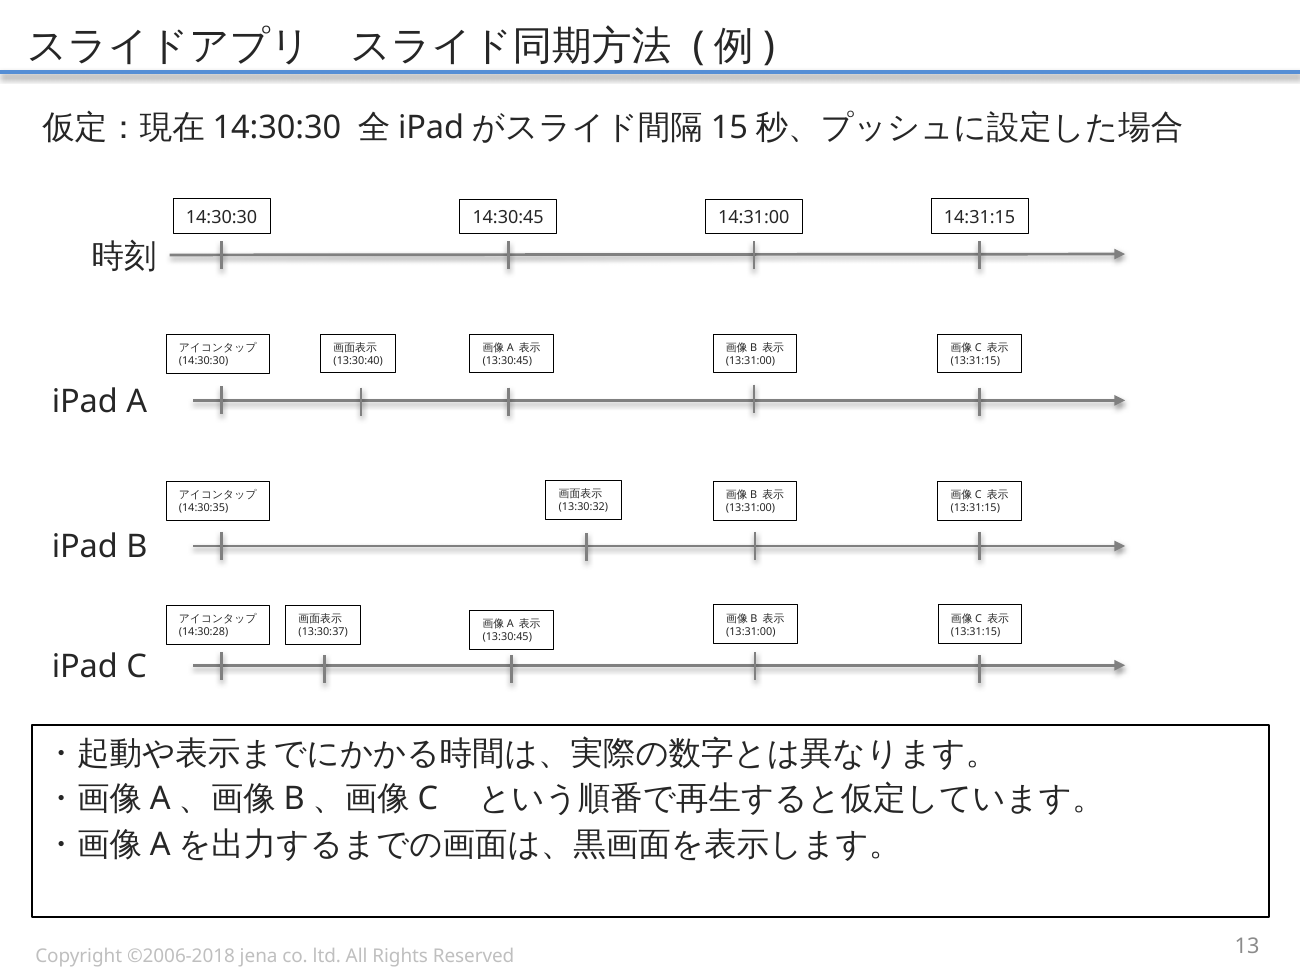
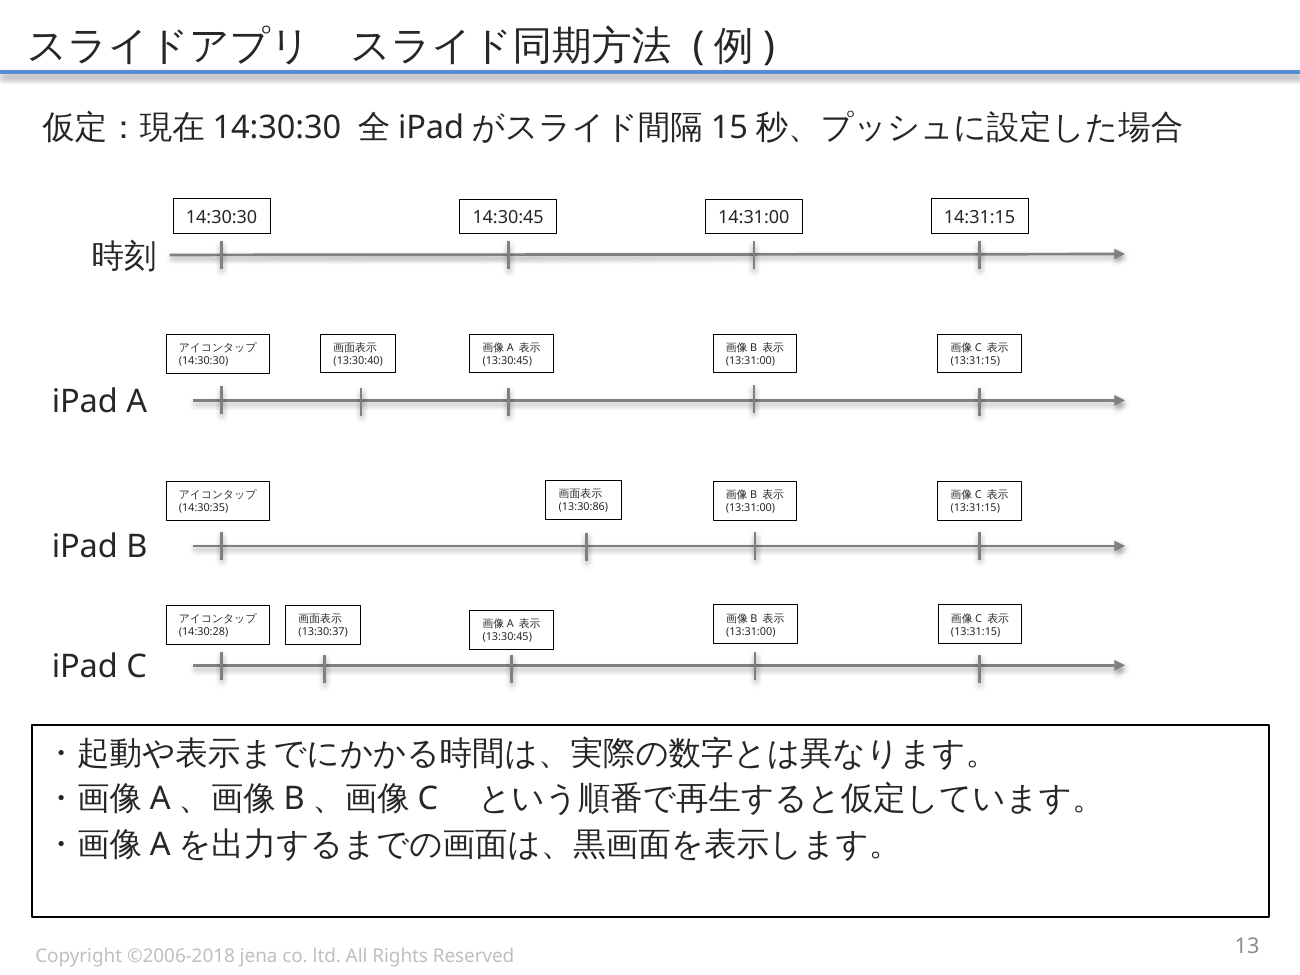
13:30:32: 13:30:32 -> 13:30:86
